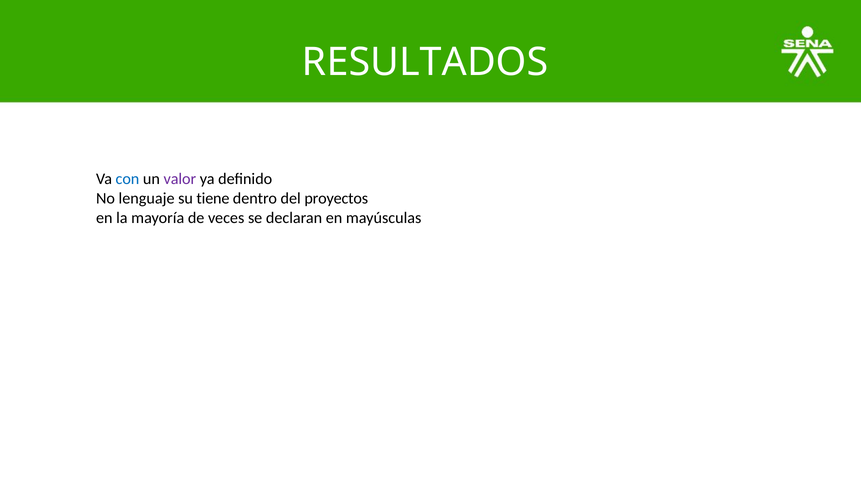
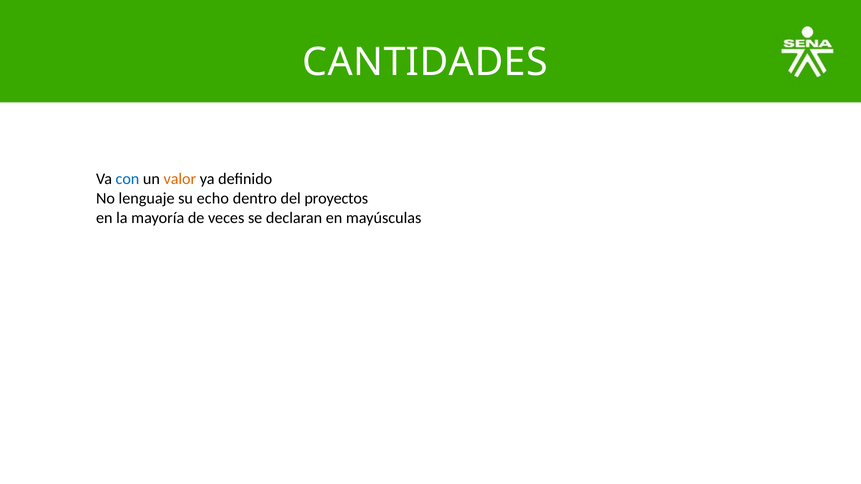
RESULTADOS: RESULTADOS -> CANTIDADES
valor colour: purple -> orange
tiene: tiene -> echo
